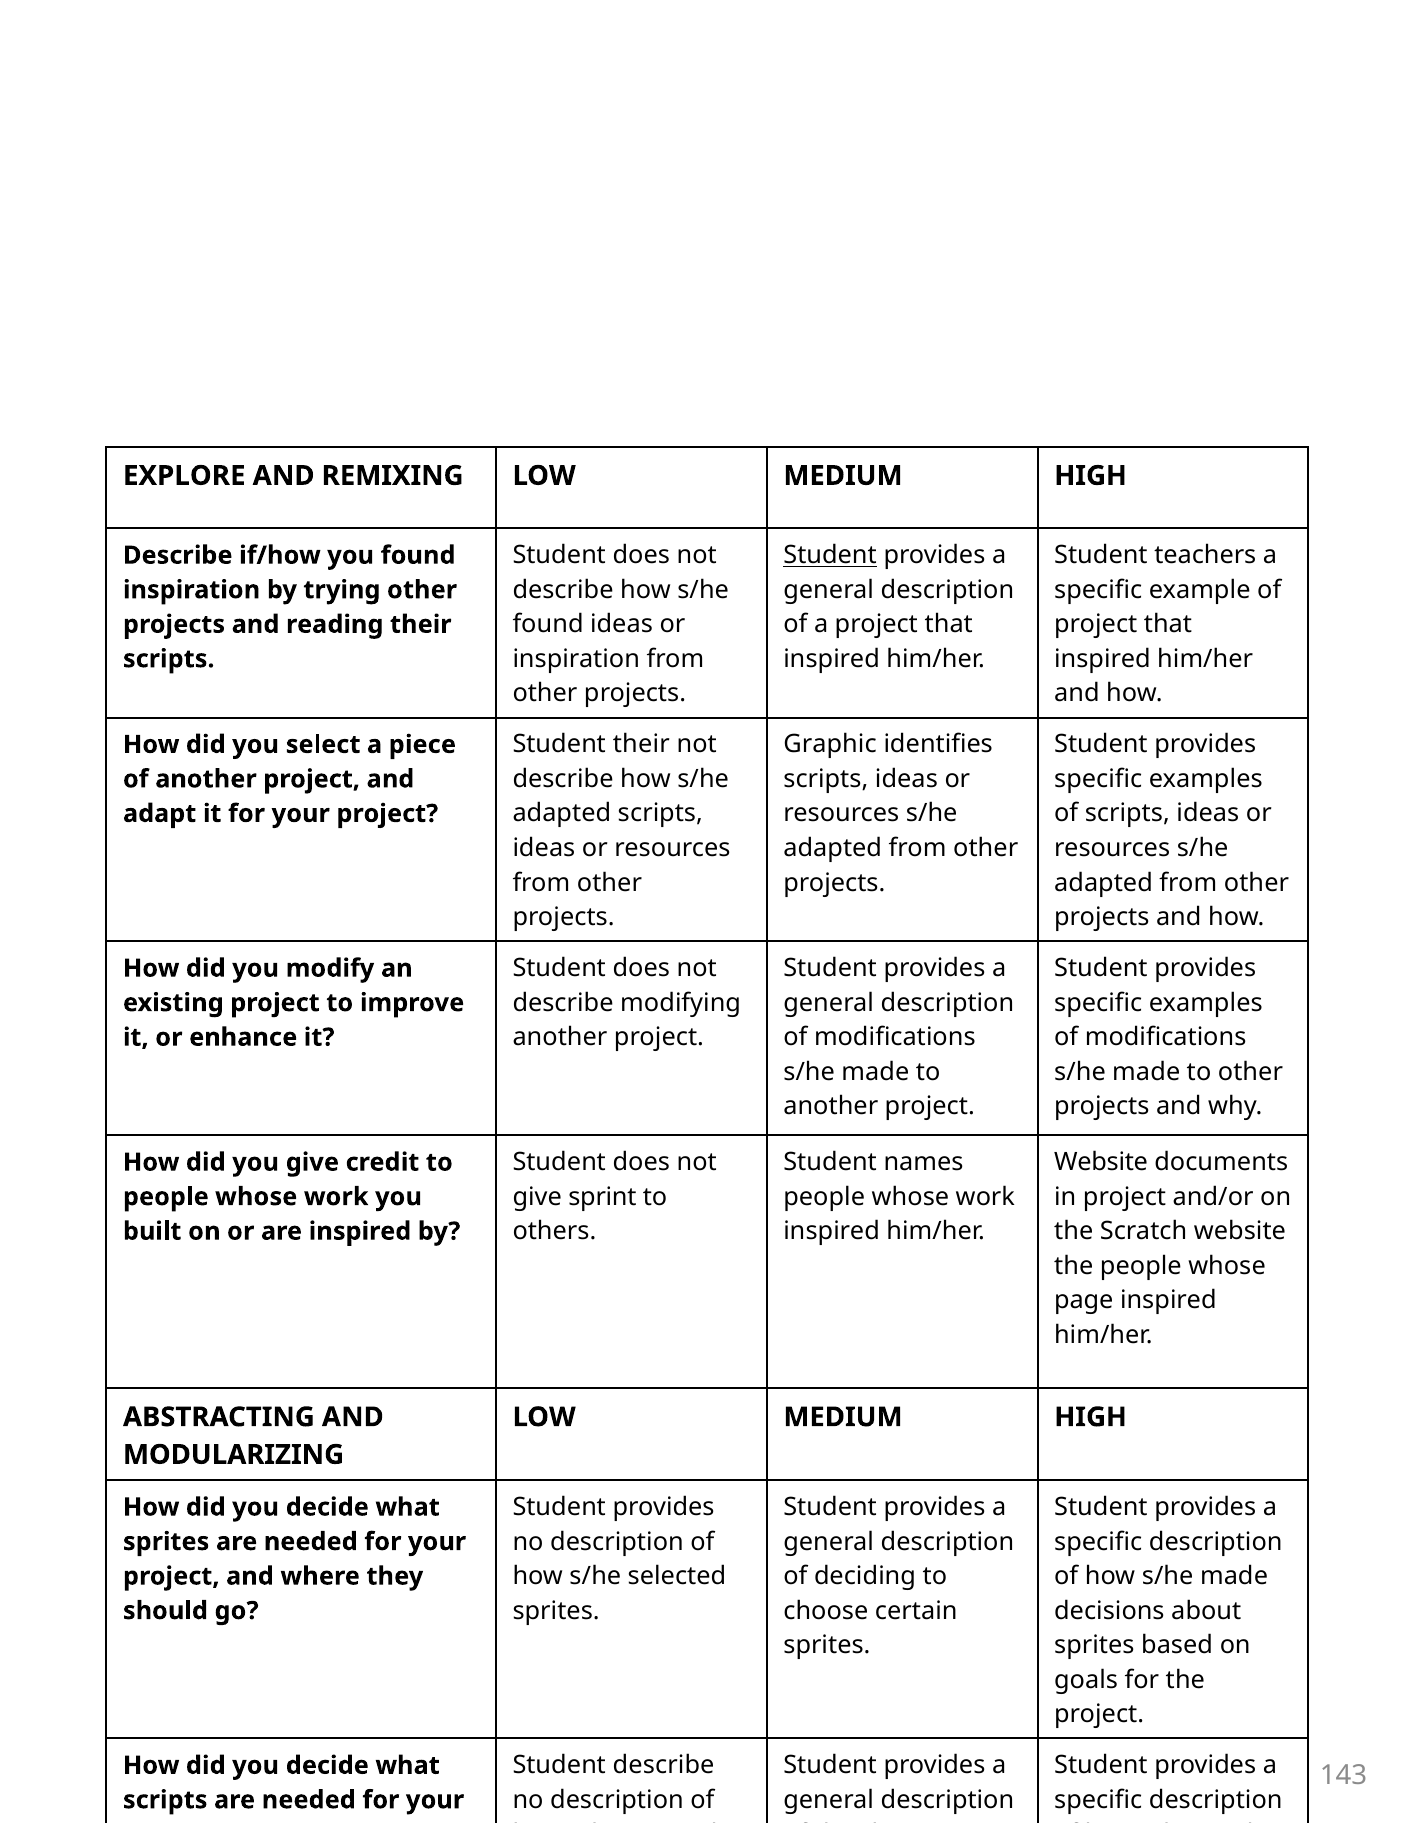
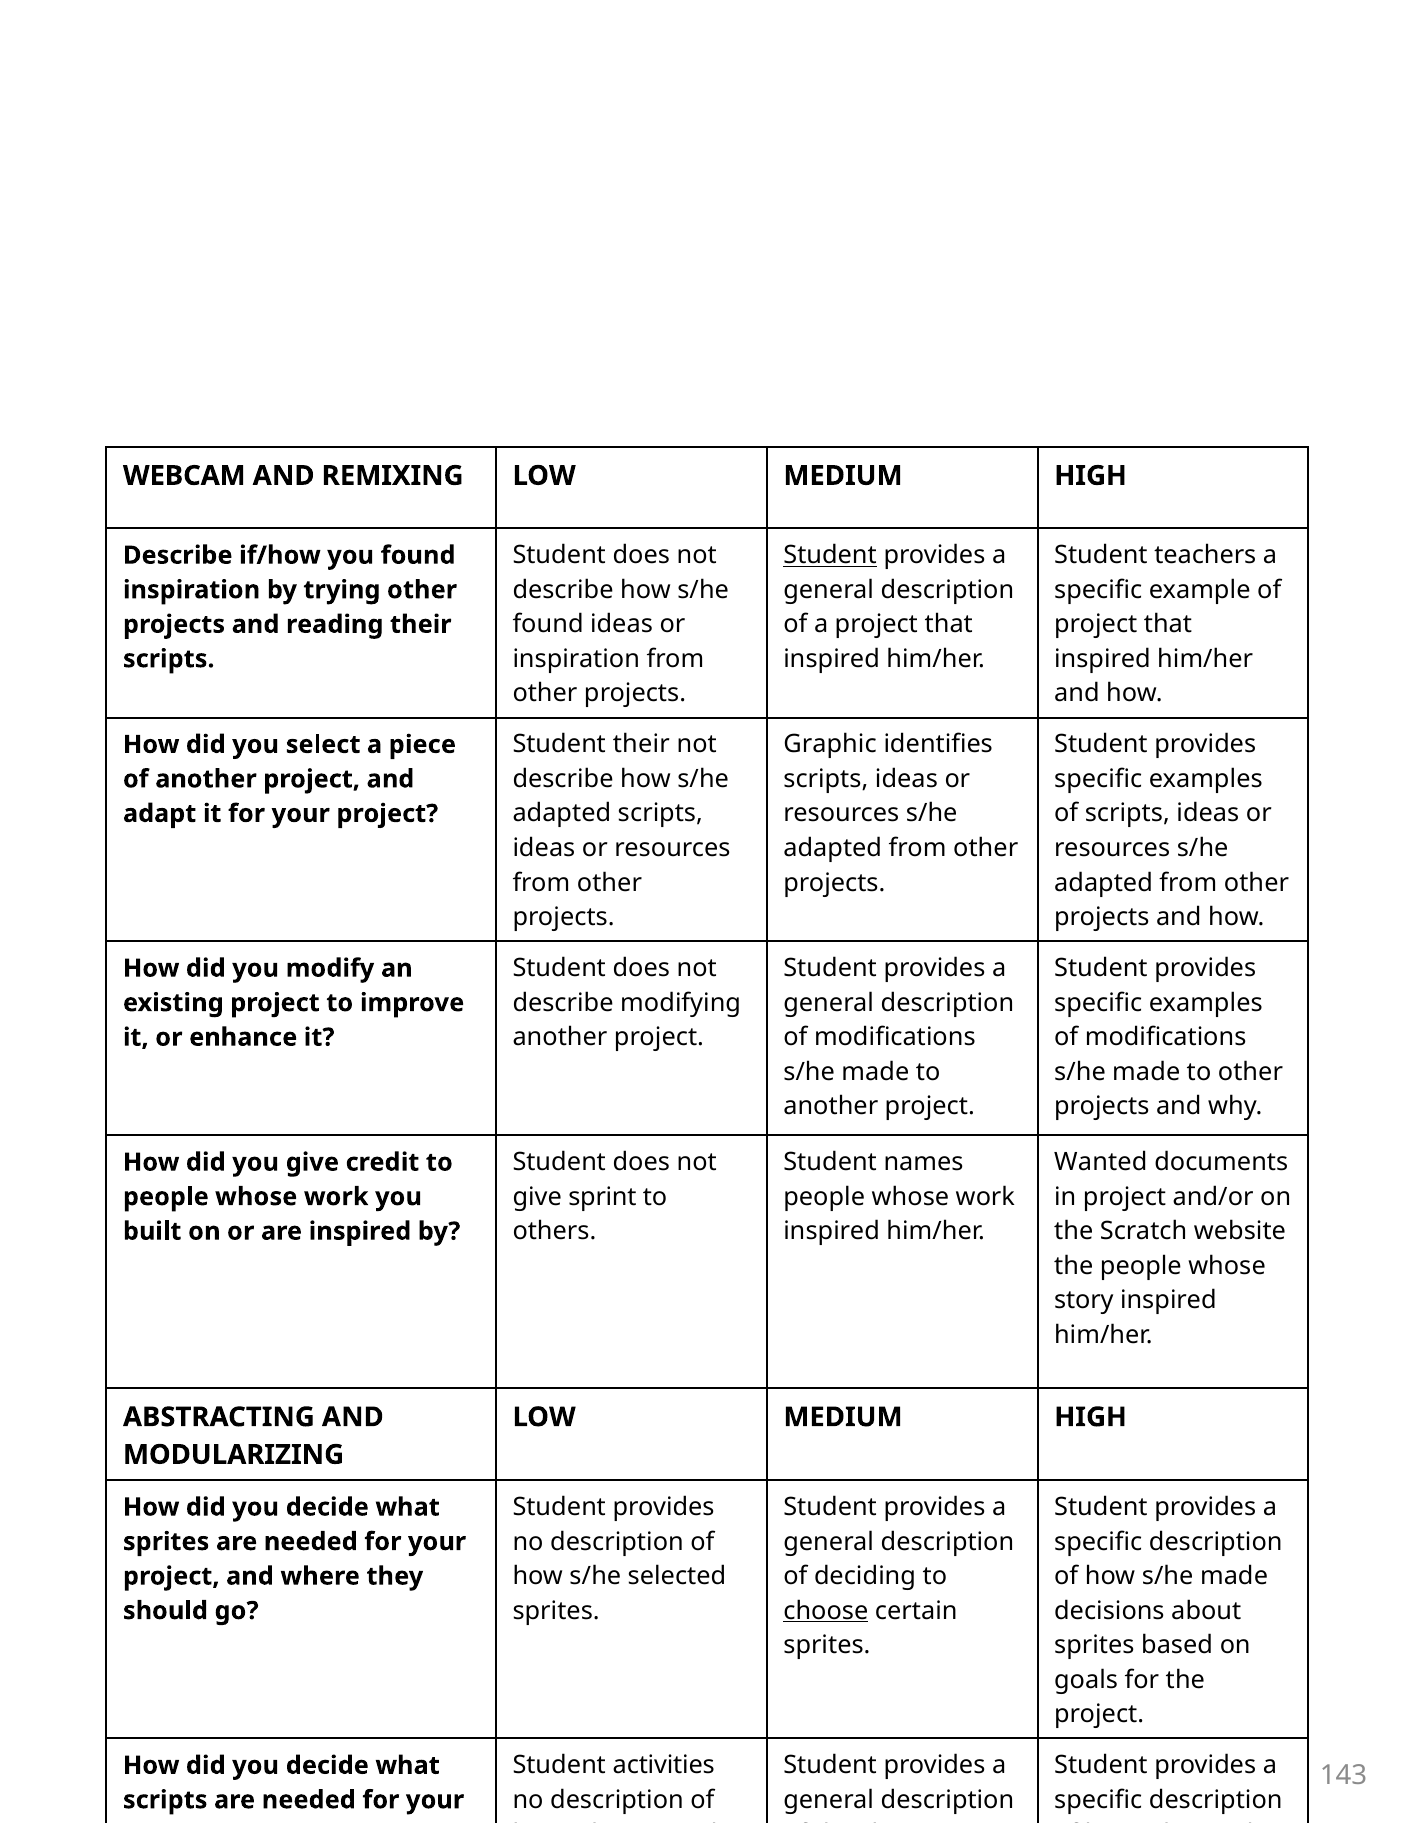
EXPLORE: EXPLORE -> WEBCAM
Website at (1101, 1163): Website -> Wanted
page: page -> story
choose underline: none -> present
Student describe: describe -> activities
